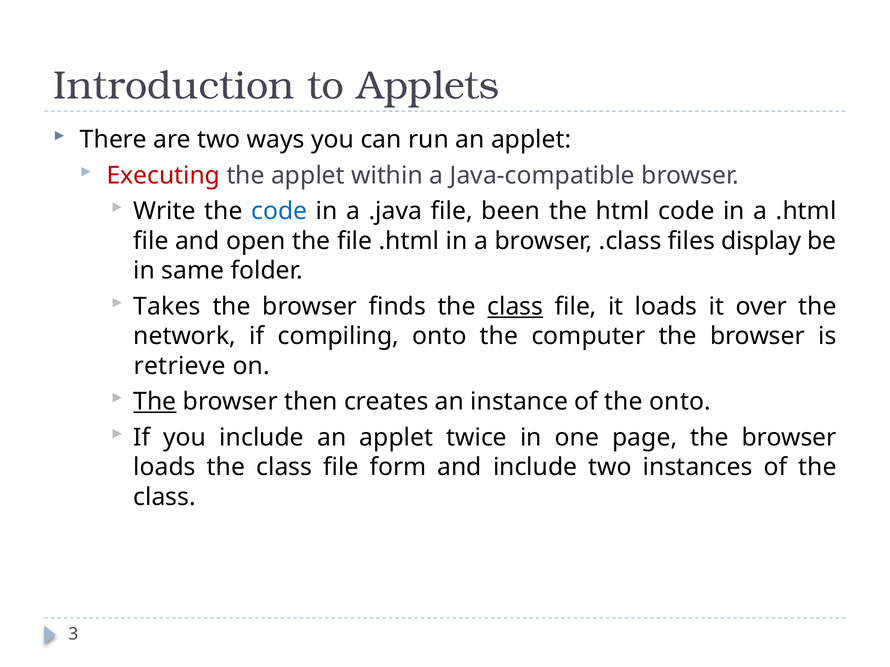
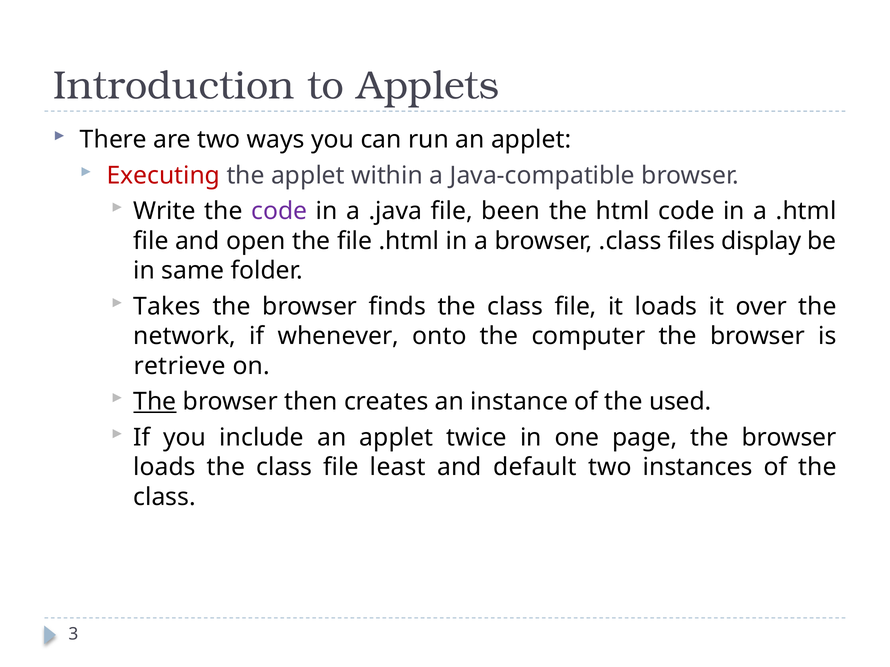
code at (279, 211) colour: blue -> purple
class at (515, 307) underline: present -> none
compiling: compiling -> whenever
the onto: onto -> used
form: form -> least
and include: include -> default
